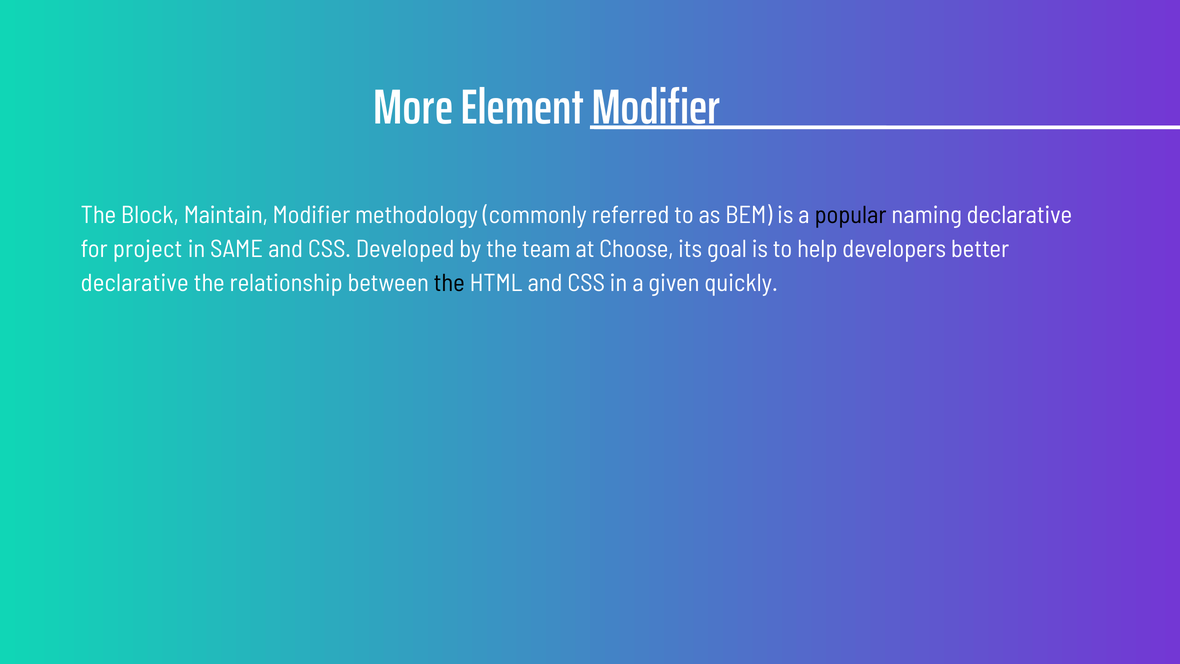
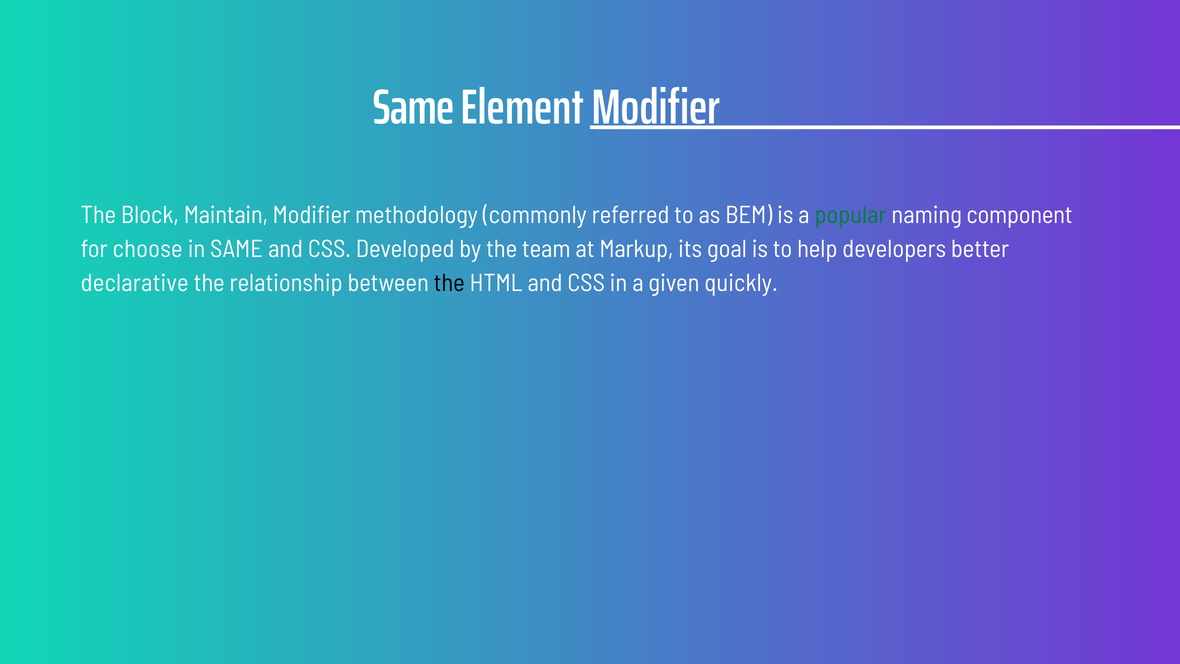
More at (413, 107): More -> Same
popular colour: black -> green
naming declarative: declarative -> component
project: project -> choose
Choose: Choose -> Markup
